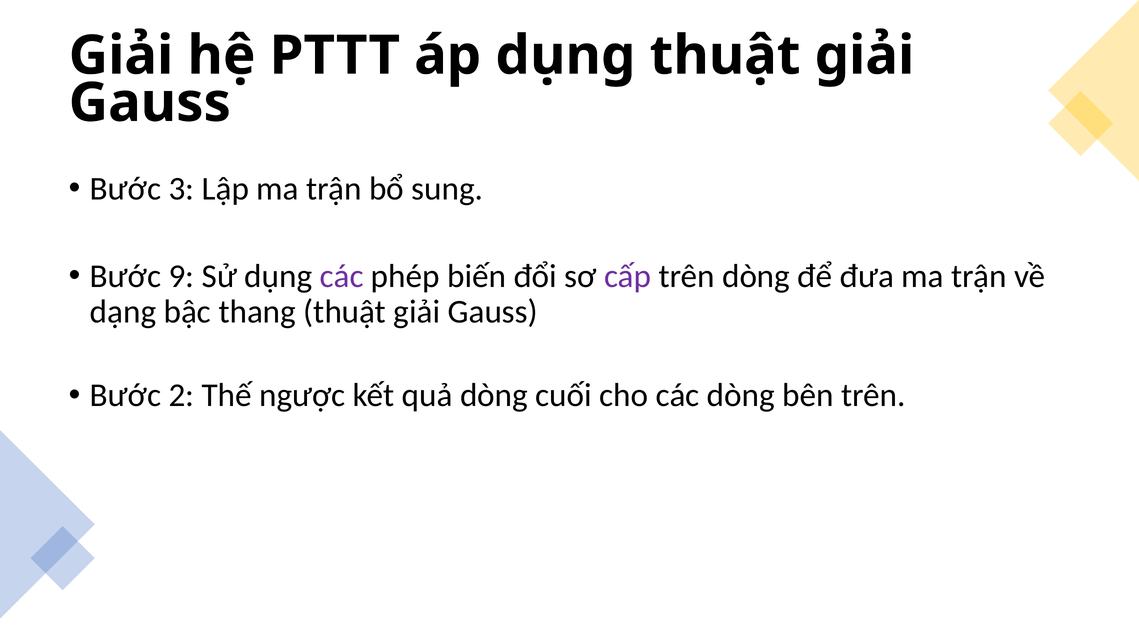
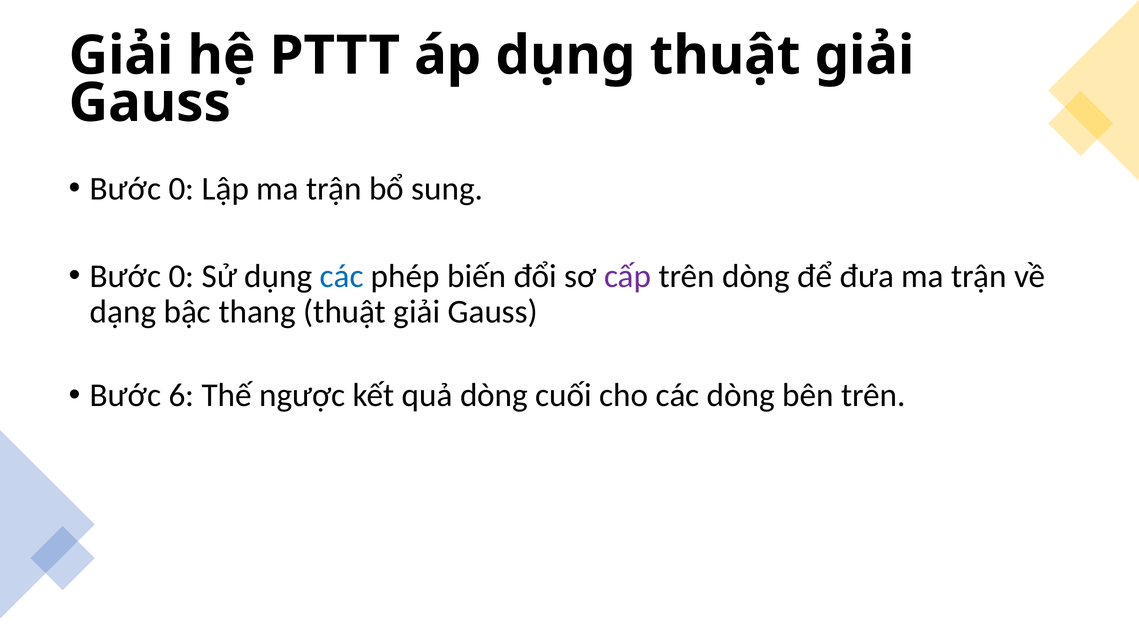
3 at (181, 189): 3 -> 0
9 at (181, 276): 9 -> 0
các at (342, 276) colour: purple -> blue
2: 2 -> 6
